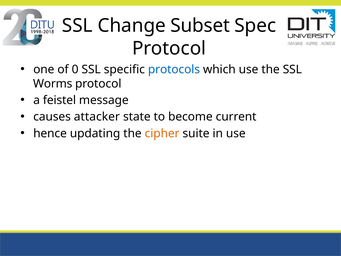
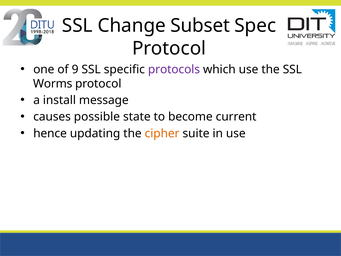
0: 0 -> 9
protocols colour: blue -> purple
feistel: feistel -> install
attacker: attacker -> possible
